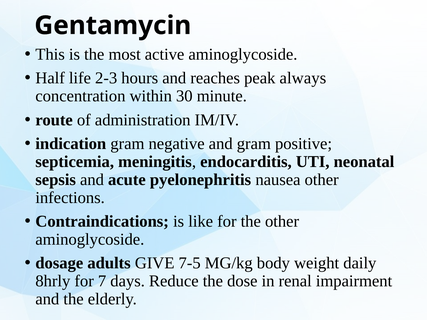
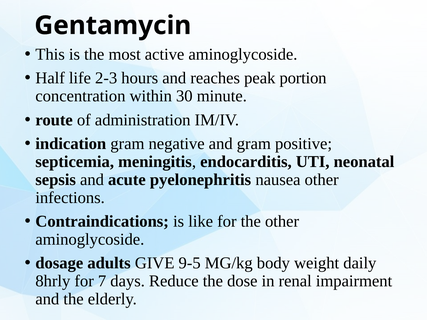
always: always -> portion
7-5: 7-5 -> 9-5
